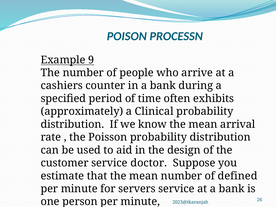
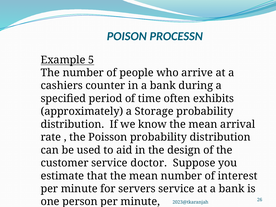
9: 9 -> 5
Clinical: Clinical -> Storage
defined: defined -> interest
